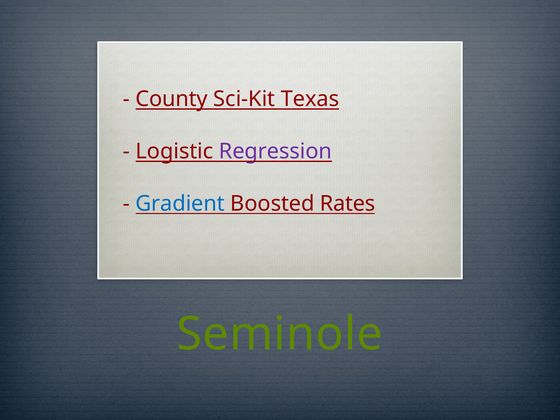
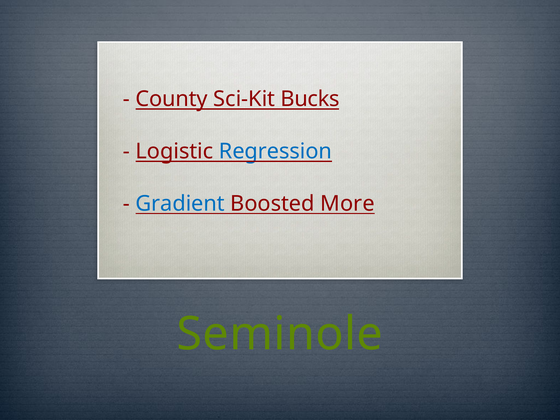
Texas: Texas -> Bucks
Regression colour: purple -> blue
Rates: Rates -> More
